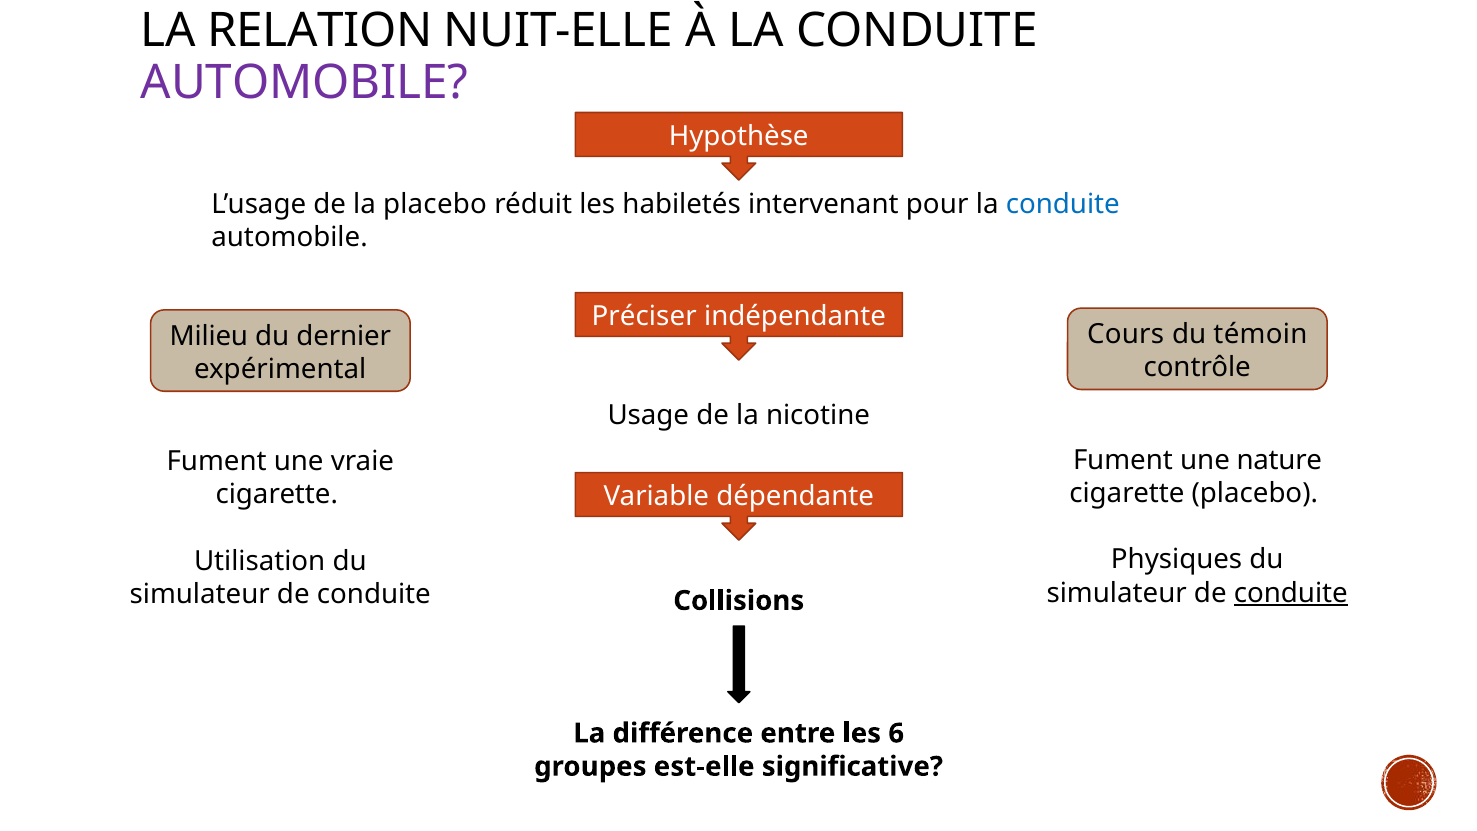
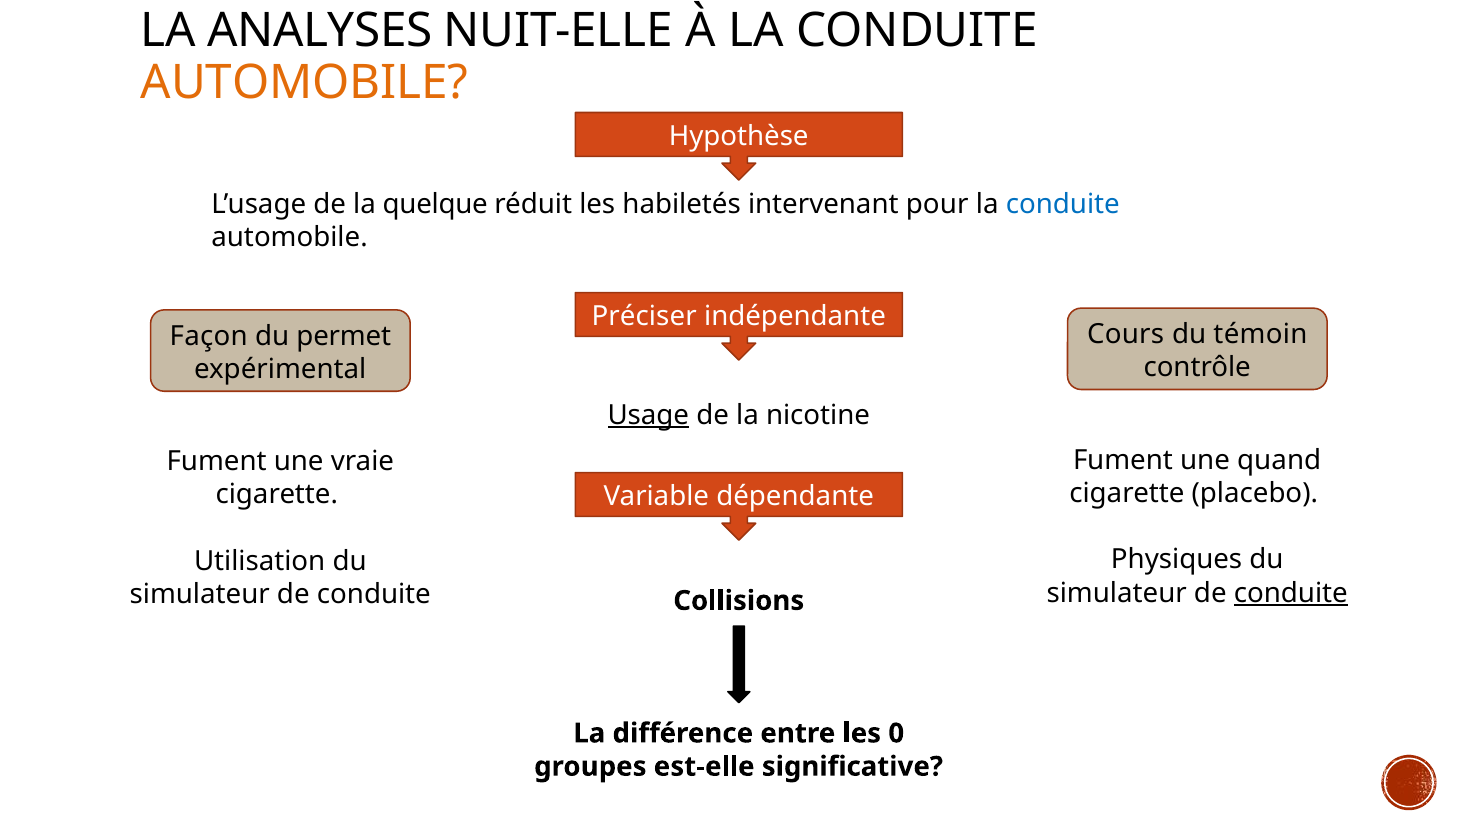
RELATION: RELATION -> ANALYSES
AUTOMOBILE at (305, 83) colour: purple -> orange
la placebo: placebo -> quelque
Milieu: Milieu -> Façon
dernier: dernier -> permet
Usage underline: none -> present
nature: nature -> quand
6: 6 -> 0
